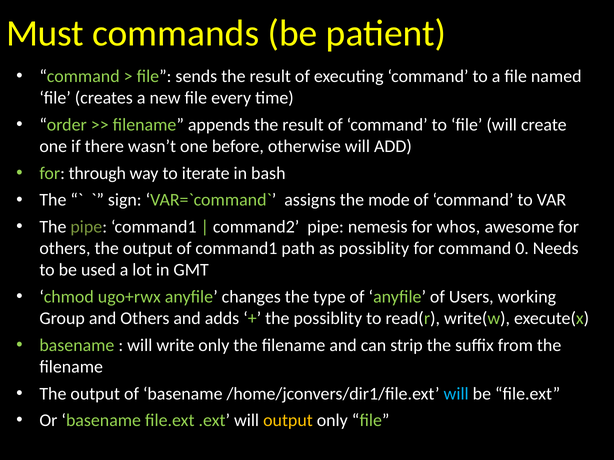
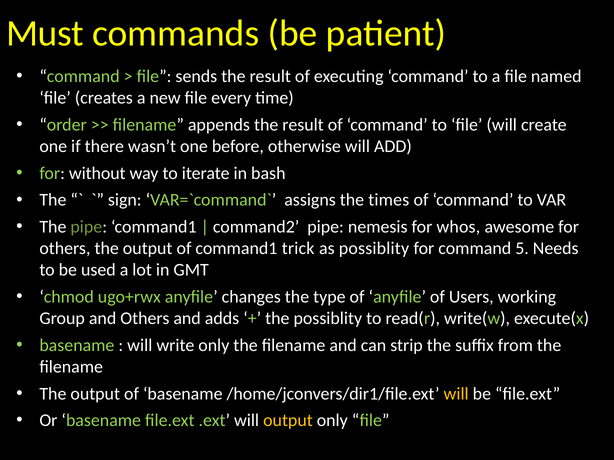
through: through -> without
mode: mode -> times
path: path -> trick
0: 0 -> 5
will at (456, 394) colour: light blue -> yellow
